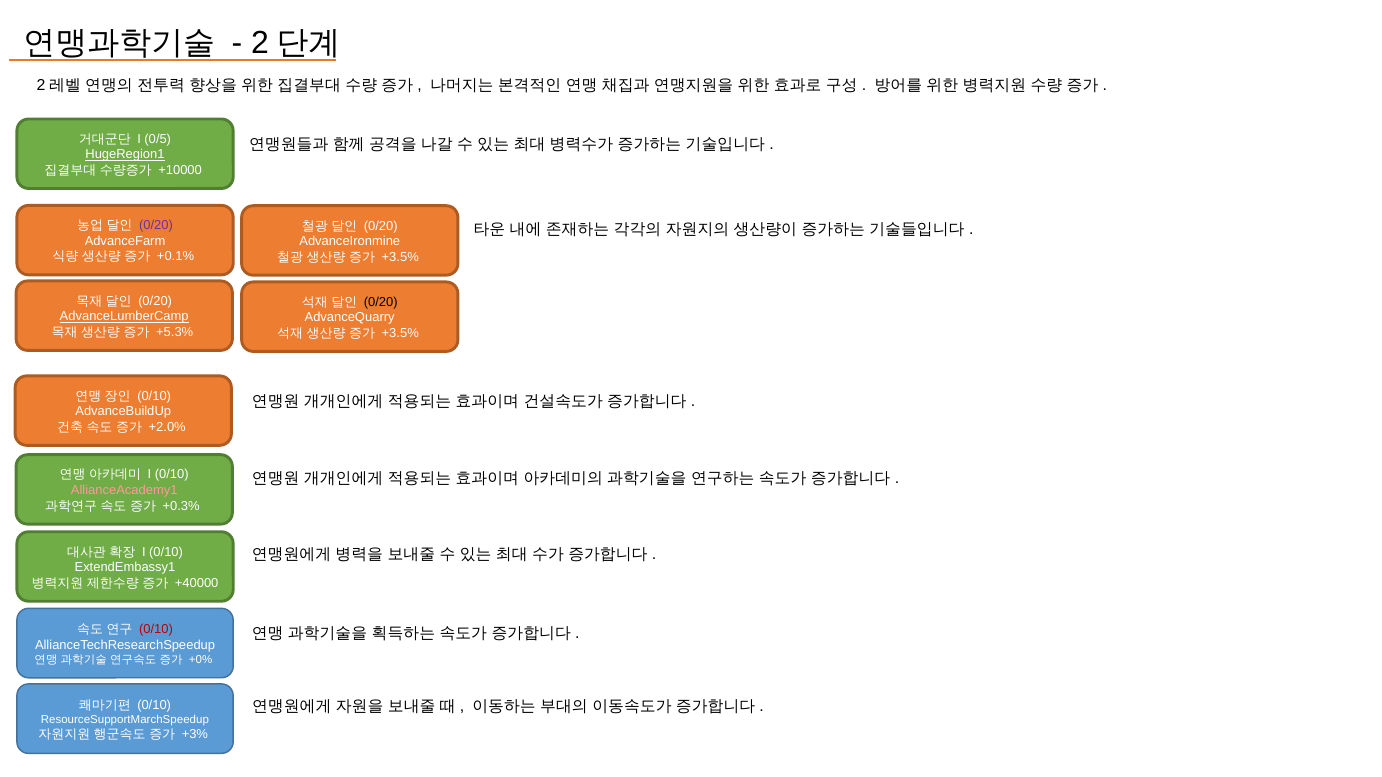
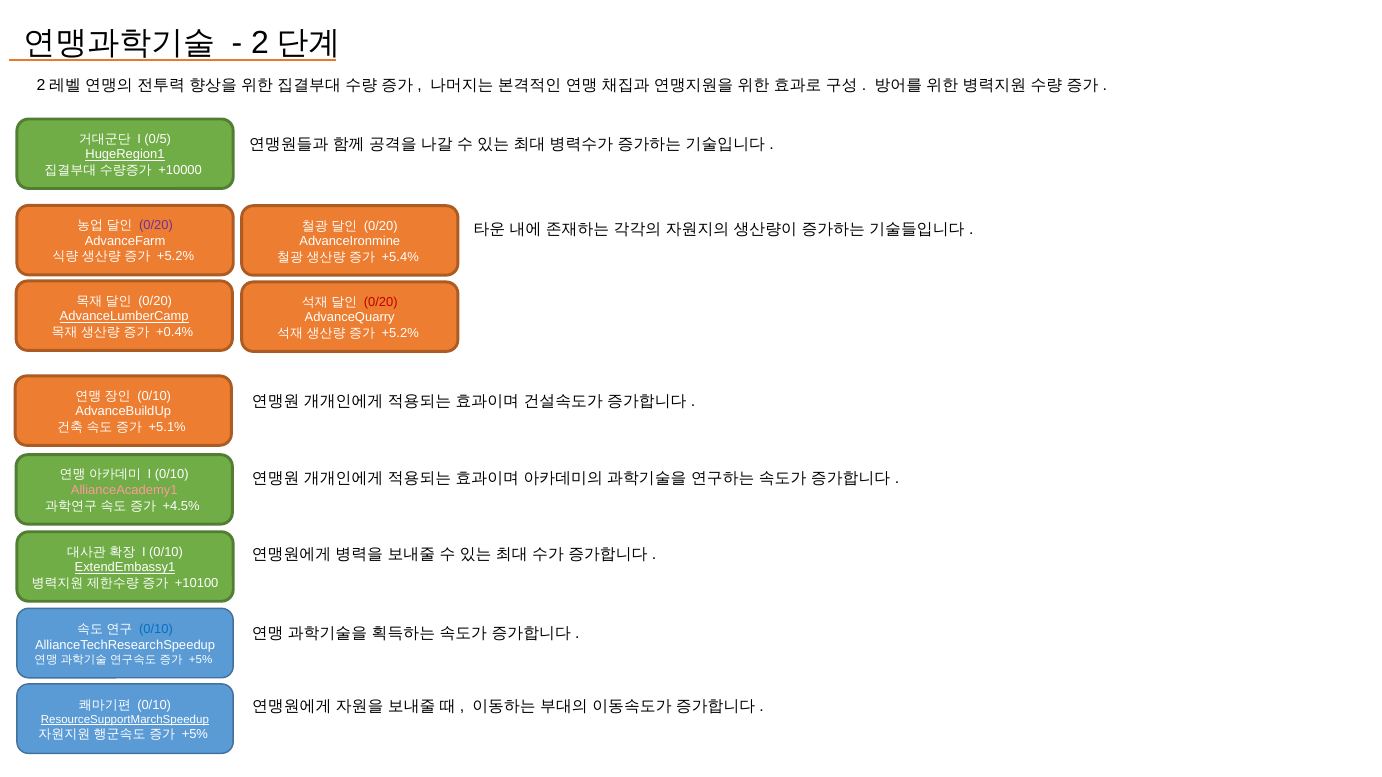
+0.1% at (176, 257): +0.1% -> +5.2%
+3.5% at (400, 257): +3.5% -> +5.4%
0/20 at (381, 302) colour: black -> red
+5.3%: +5.3% -> +0.4%
+3.5% at (400, 333): +3.5% -> +5.2%
+2.0%: +2.0% -> +5.1%
+0.3%: +0.3% -> +4.5%
ExtendEmbassy1 underline: none -> present
+40000: +40000 -> +10100
0/10 at (156, 630) colour: red -> blue
+0% at (201, 660): +0% -> +5%
ResourceSupportMarchSpeedup underline: none -> present
+3% at (195, 735): +3% -> +5%
